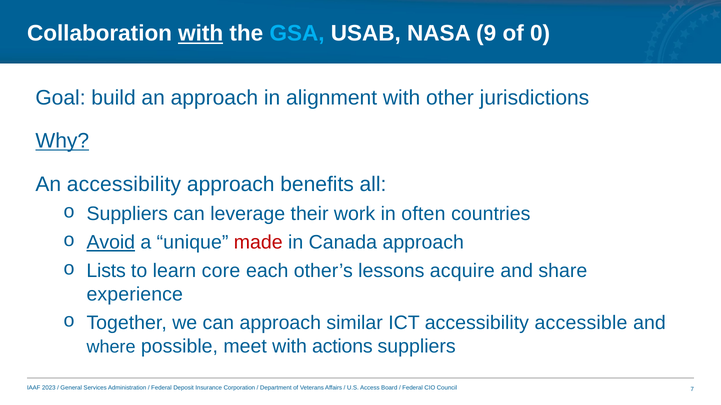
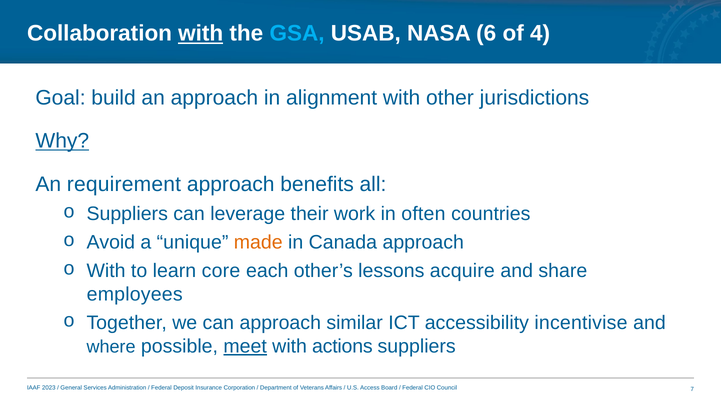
9: 9 -> 6
0: 0 -> 4
An accessibility: accessibility -> requirement
Avoid underline: present -> none
made colour: red -> orange
Lists at (106, 271): Lists -> With
experience: experience -> employees
accessible: accessible -> incentivise
meet underline: none -> present
